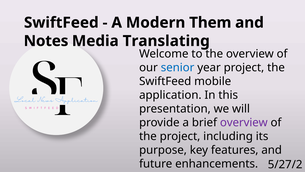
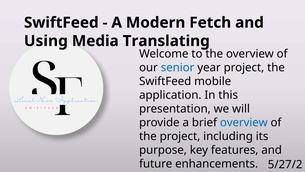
Them: Them -> Fetch
Notes: Notes -> Using
overview at (244, 122) colour: purple -> blue
